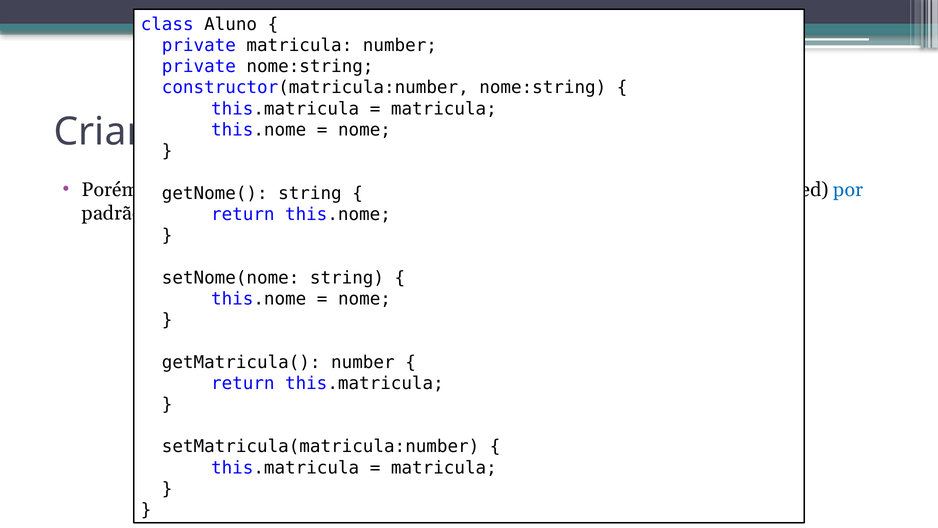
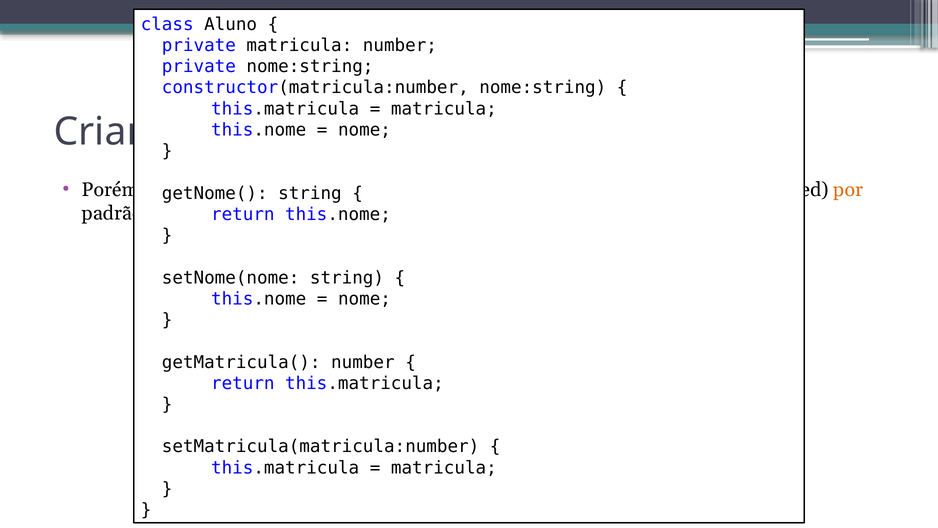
por colour: blue -> orange
